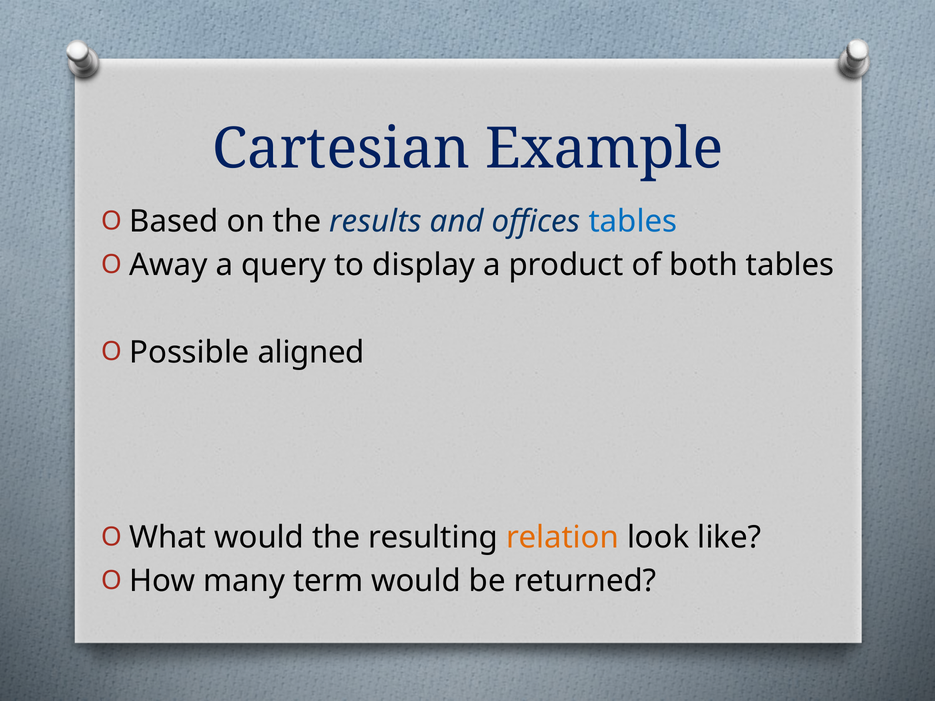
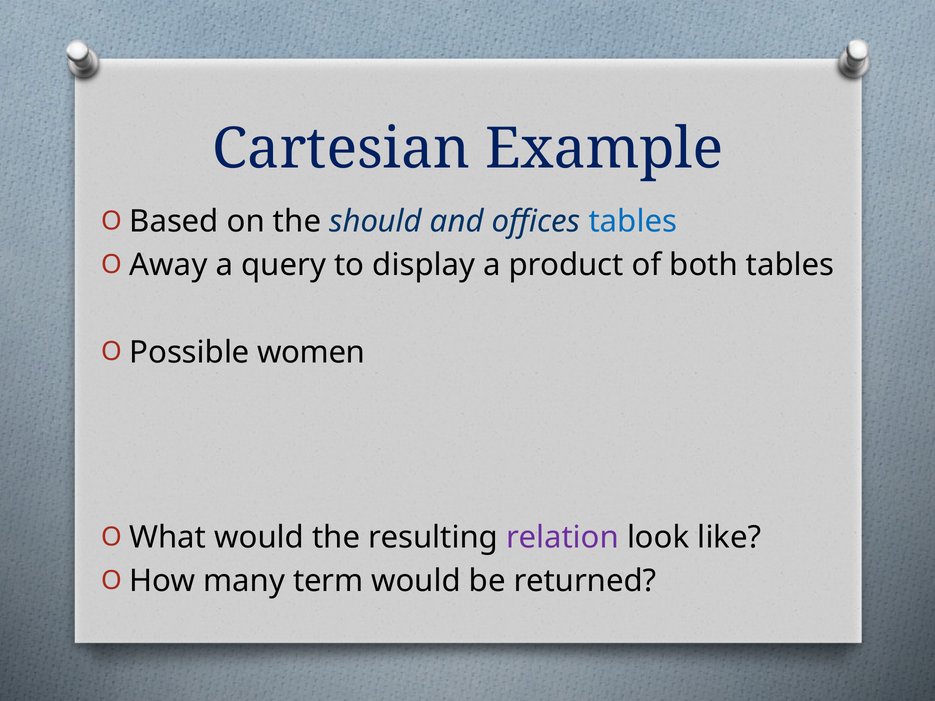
results: results -> should
aligned: aligned -> women
relation colour: orange -> purple
